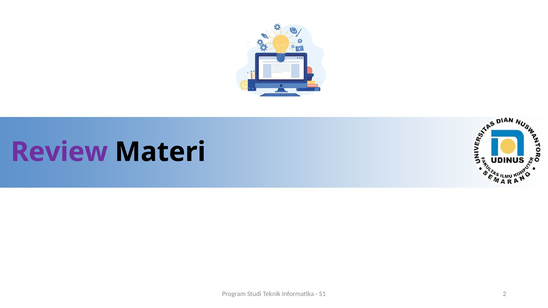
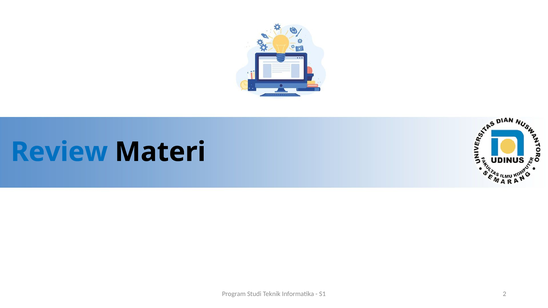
Review colour: purple -> blue
